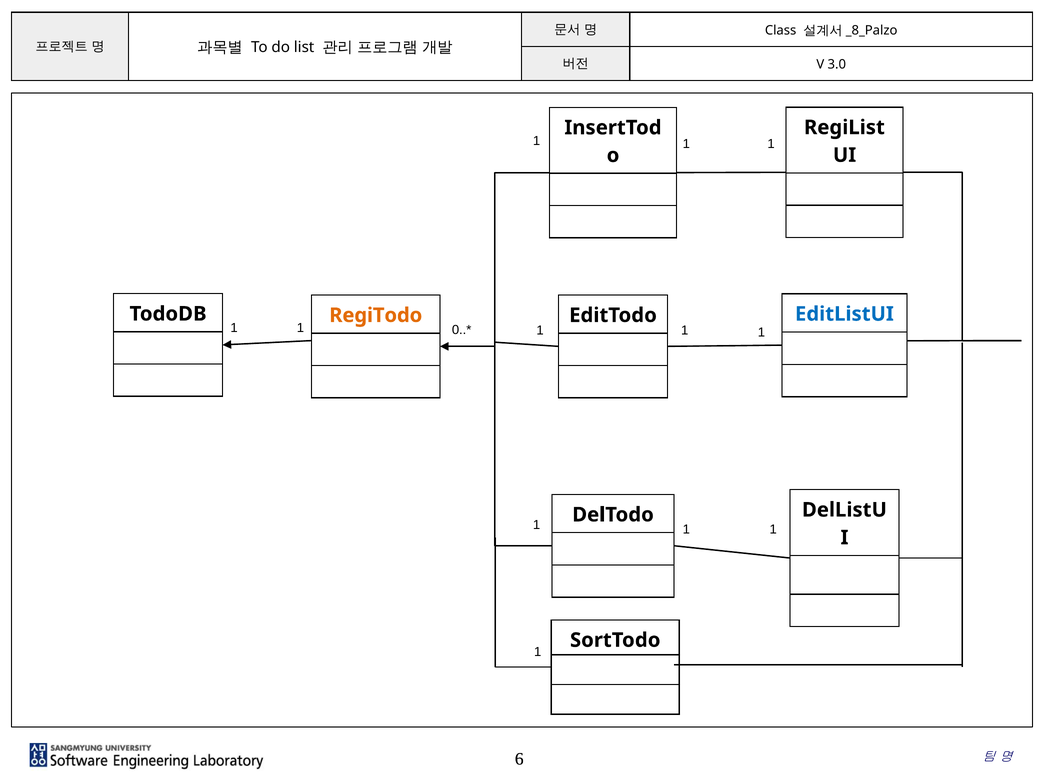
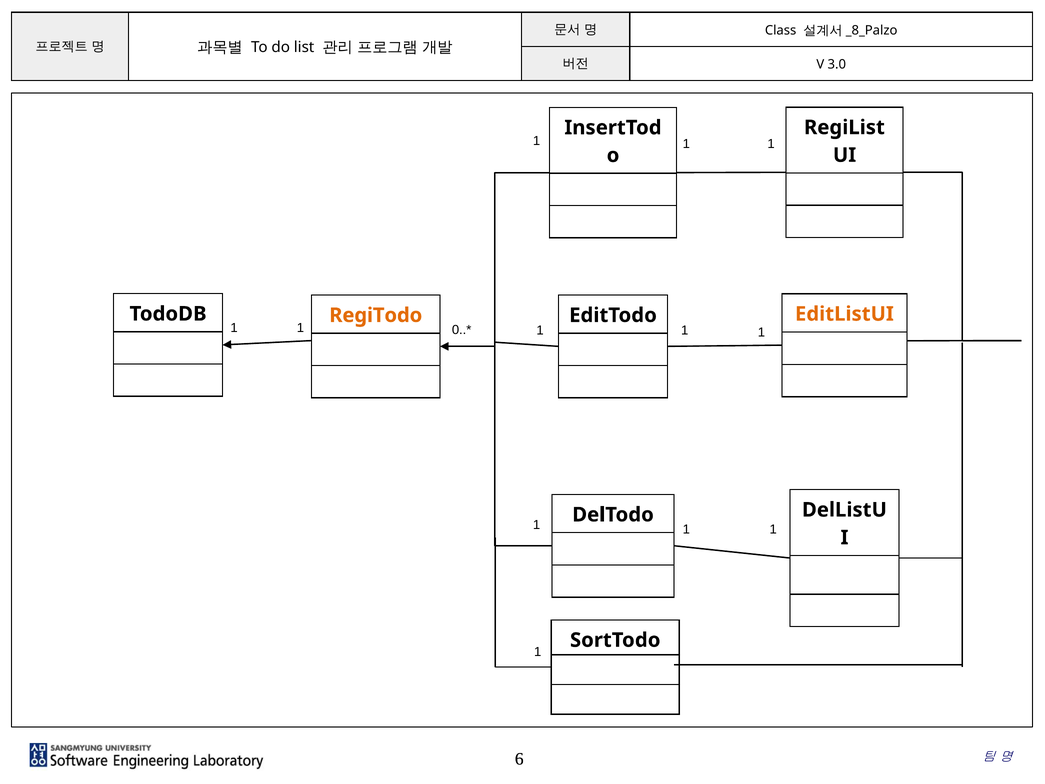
EditListUI colour: blue -> orange
